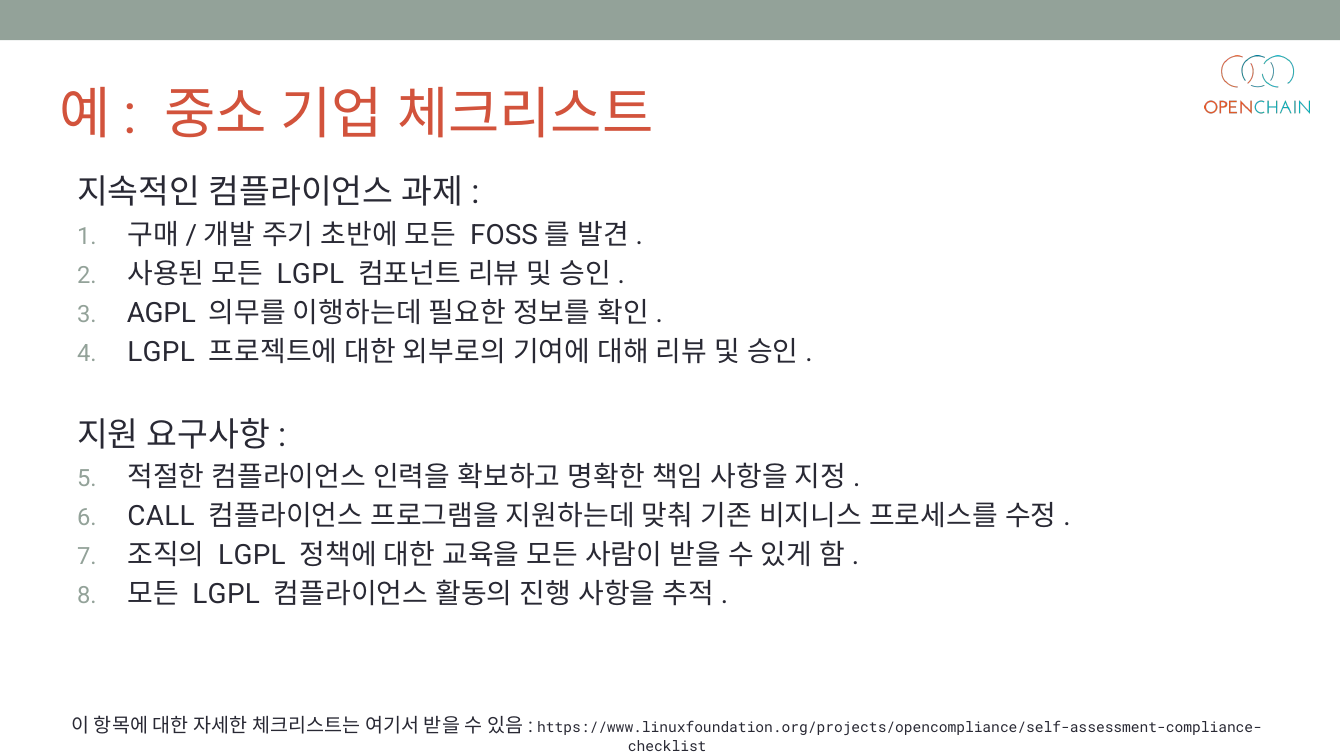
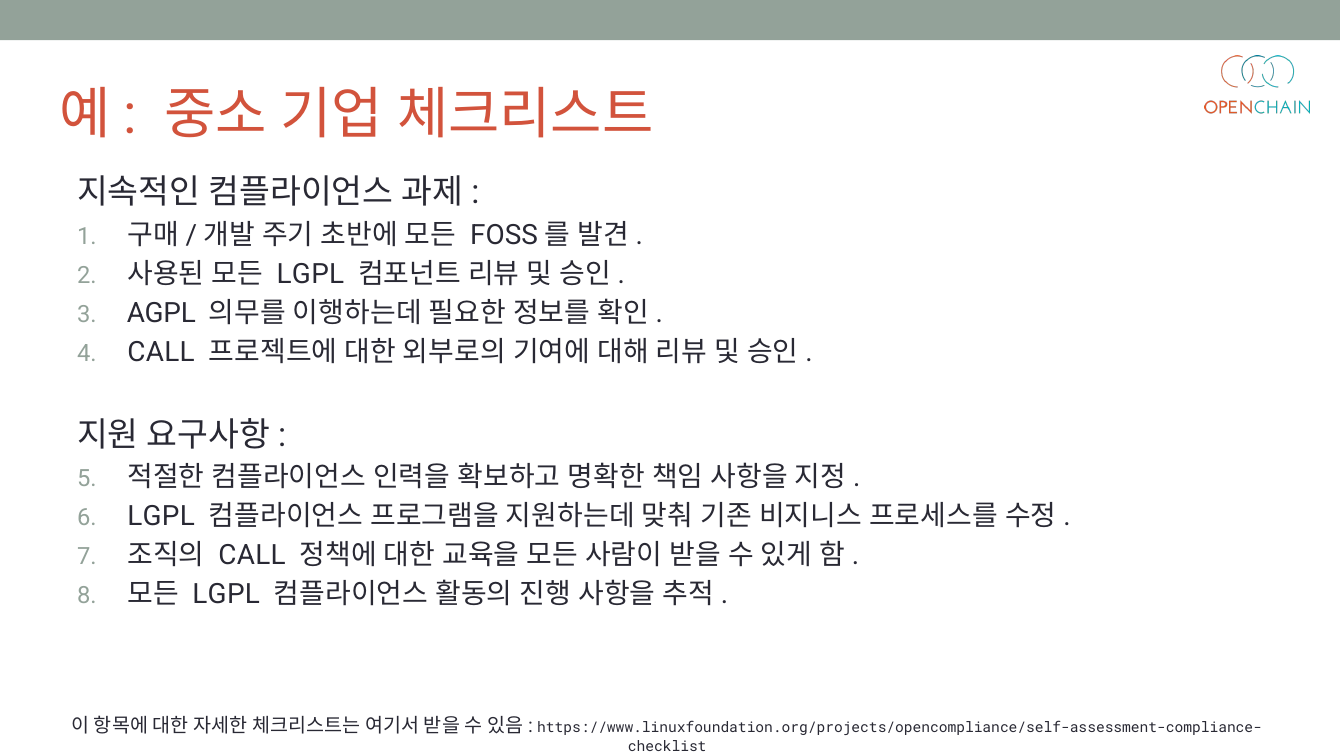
LGPL at (161, 352): LGPL -> CALL
CALL at (161, 516): CALL -> LGPL
LGPL at (252, 555): LGPL -> CALL
